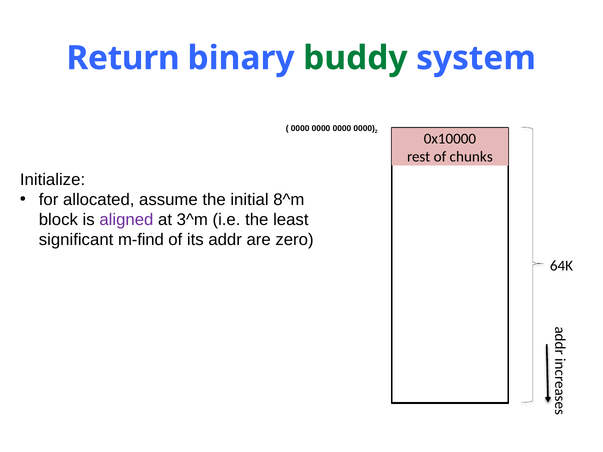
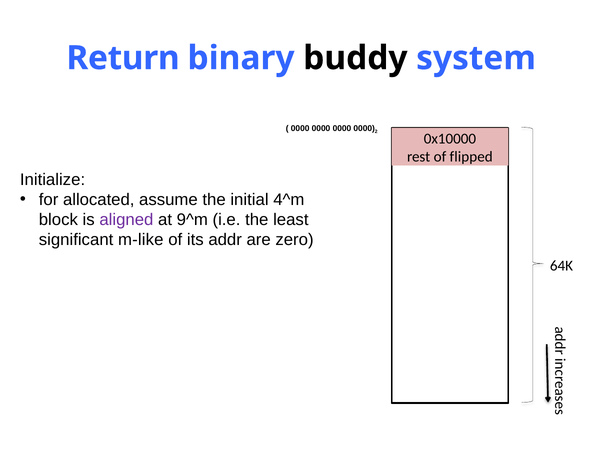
buddy colour: green -> black
chunks: chunks -> flipped
8^m: 8^m -> 4^m
3^m: 3^m -> 9^m
m-find: m-find -> m-like
